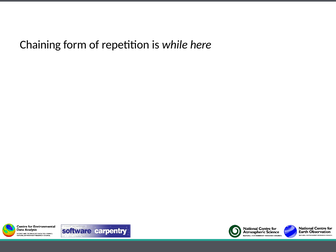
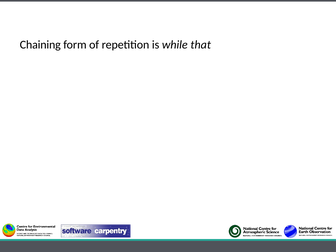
here: here -> that
